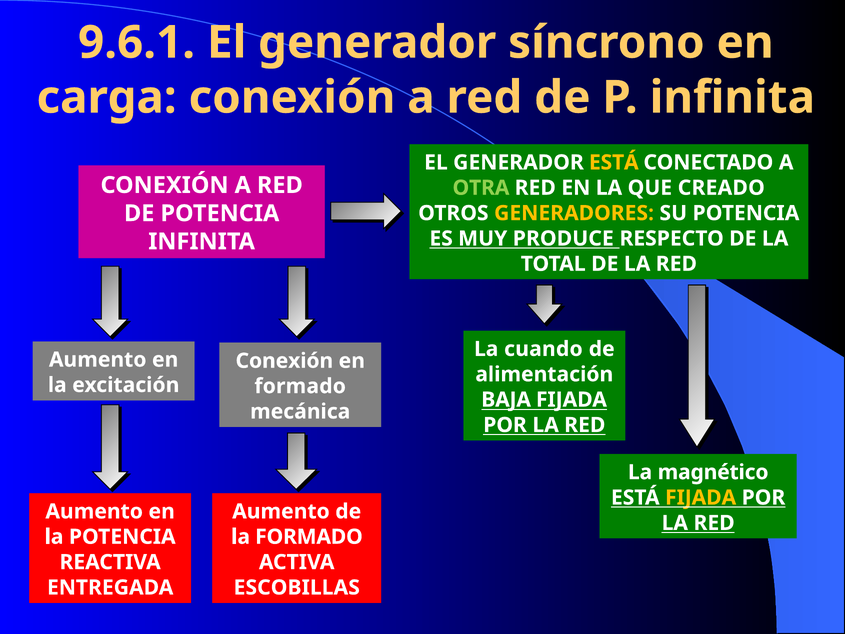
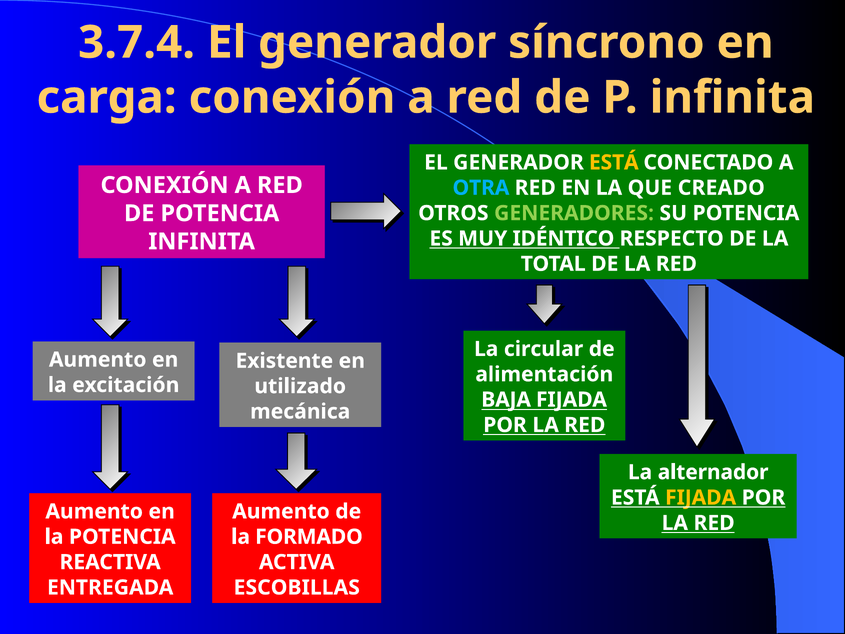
9.6.1: 9.6.1 -> 3.7.4
OTRA colour: light green -> light blue
GENERADORES colour: yellow -> light green
PRODUCE: PRODUCE -> IDÉNTICO
cuando: cuando -> circular
Conexión at (284, 361): Conexión -> Existente
formado at (300, 386): formado -> utilizado
magnético: magnético -> alternador
